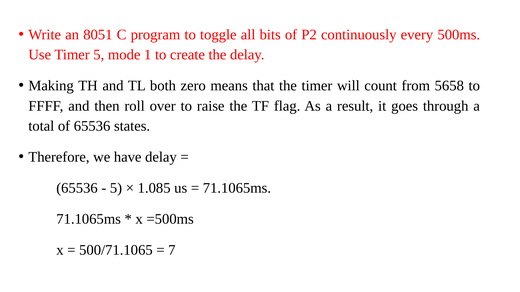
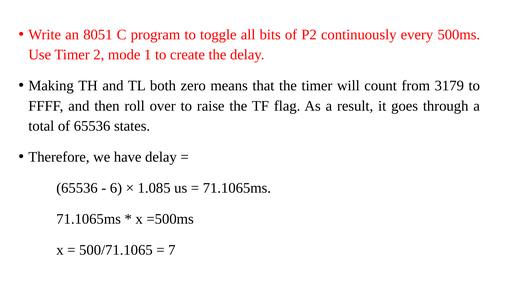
Timer 5: 5 -> 2
5658: 5658 -> 3179
5 at (116, 188): 5 -> 6
